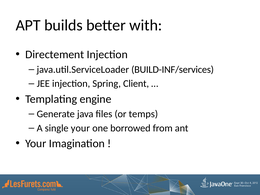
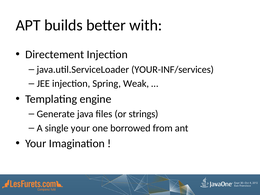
BUILD-INF/services: BUILD-INF/services -> YOUR-INF/services
Client: Client -> Weak
temps: temps -> strings
